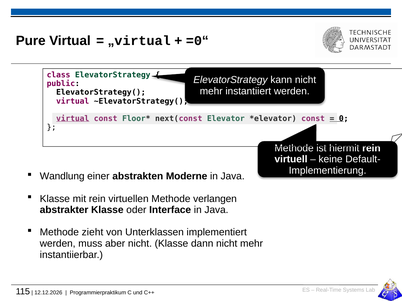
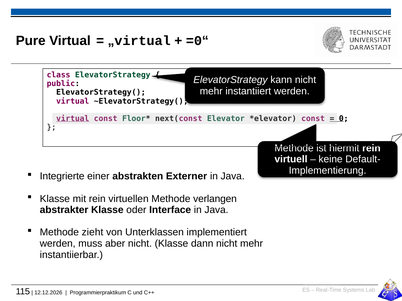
Wandlung: Wandlung -> Integrierte
Moderne: Moderne -> Externer
